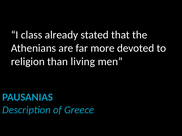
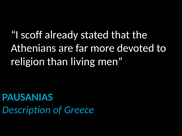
class: class -> scoff
